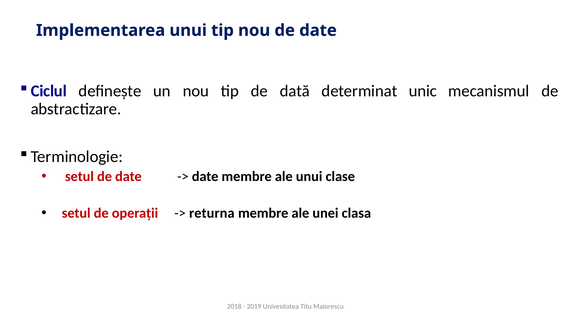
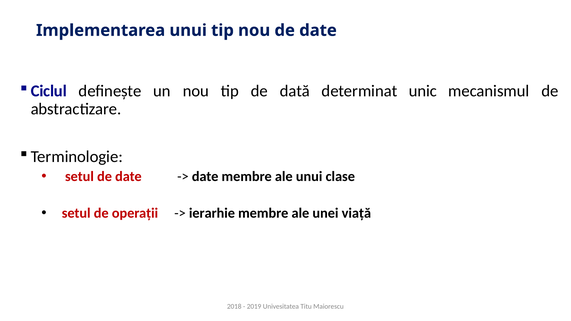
returna: returna -> ierarhie
clasa: clasa -> viață
